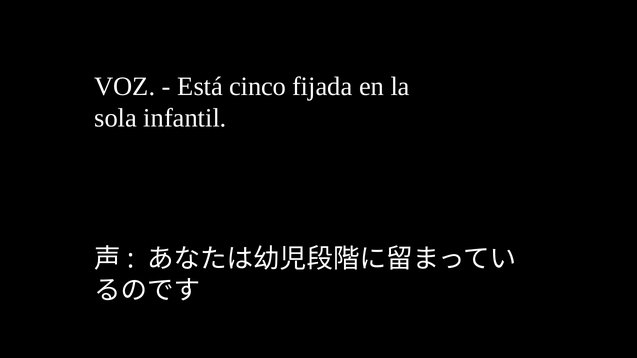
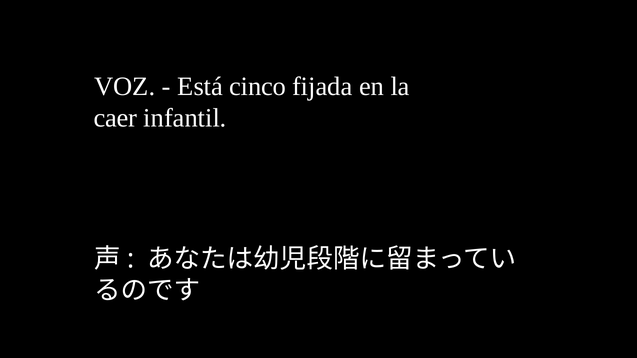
sola: sola -> caer
